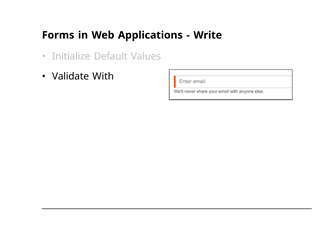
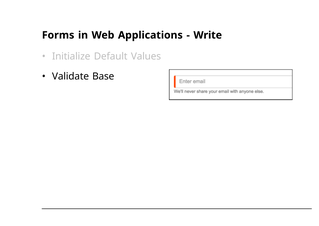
With: With -> Base
